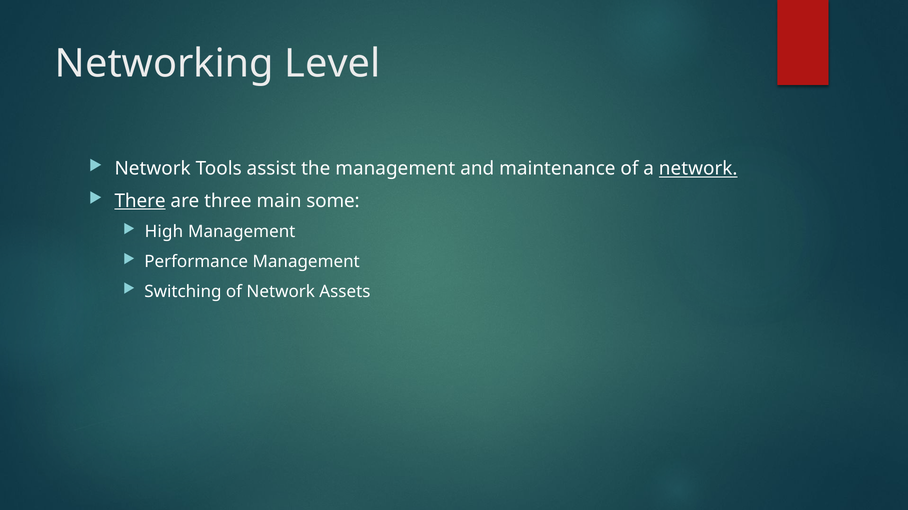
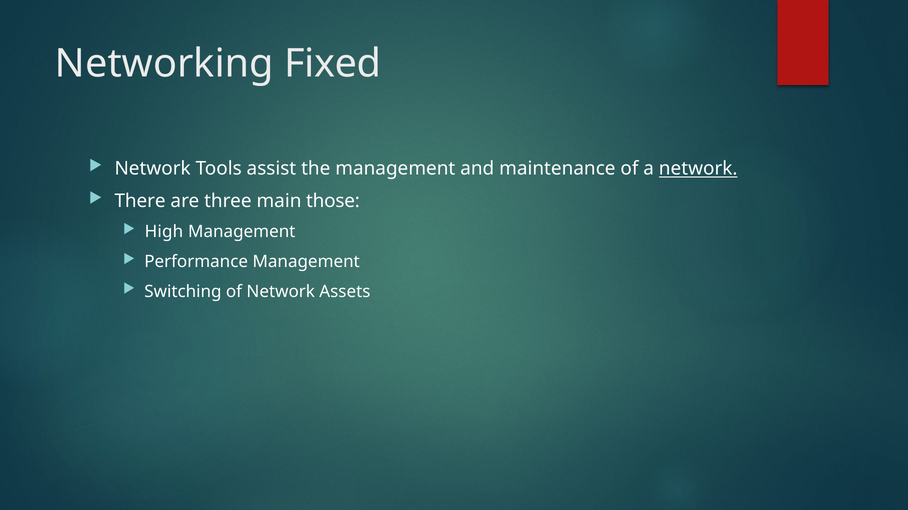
Level: Level -> Fixed
There underline: present -> none
some: some -> those
